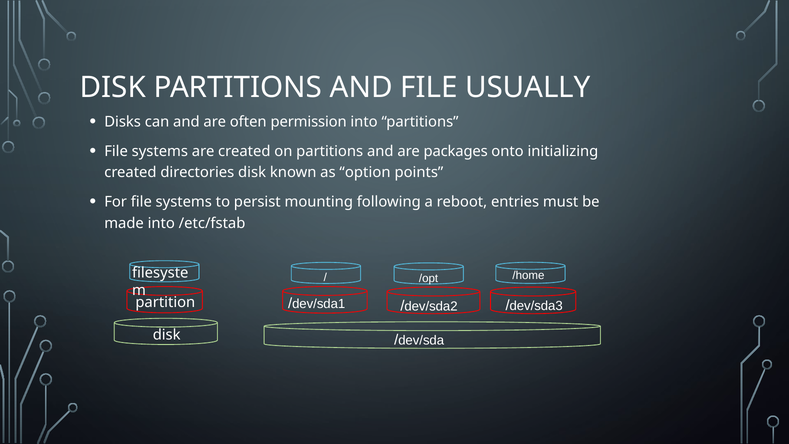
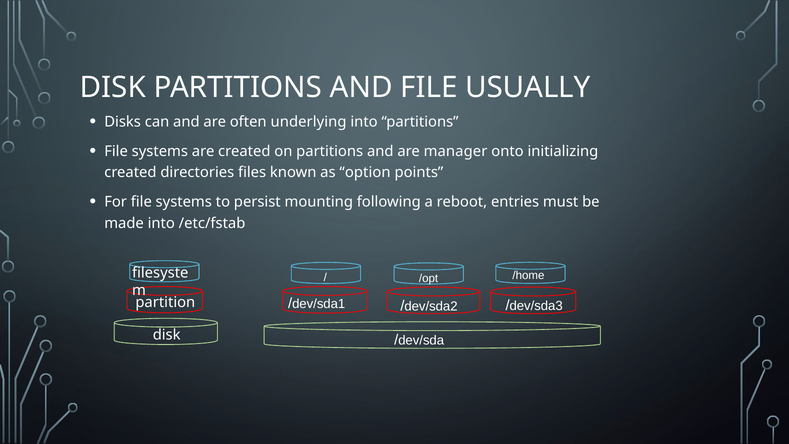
permission: permission -> underlying
packages: packages -> manager
directories disk: disk -> files
